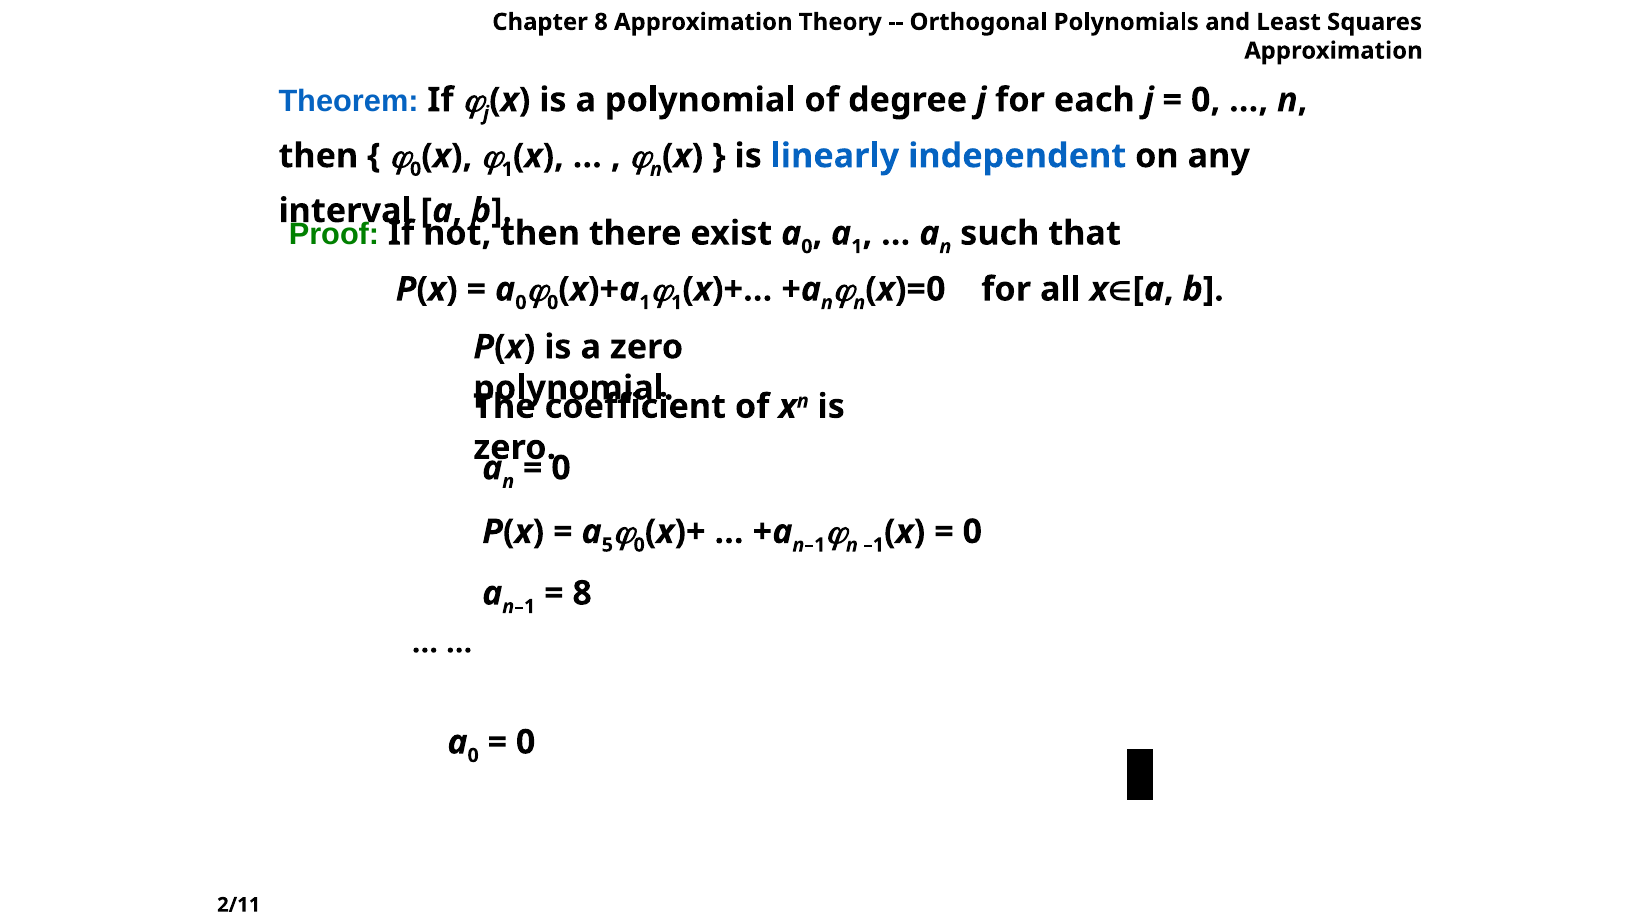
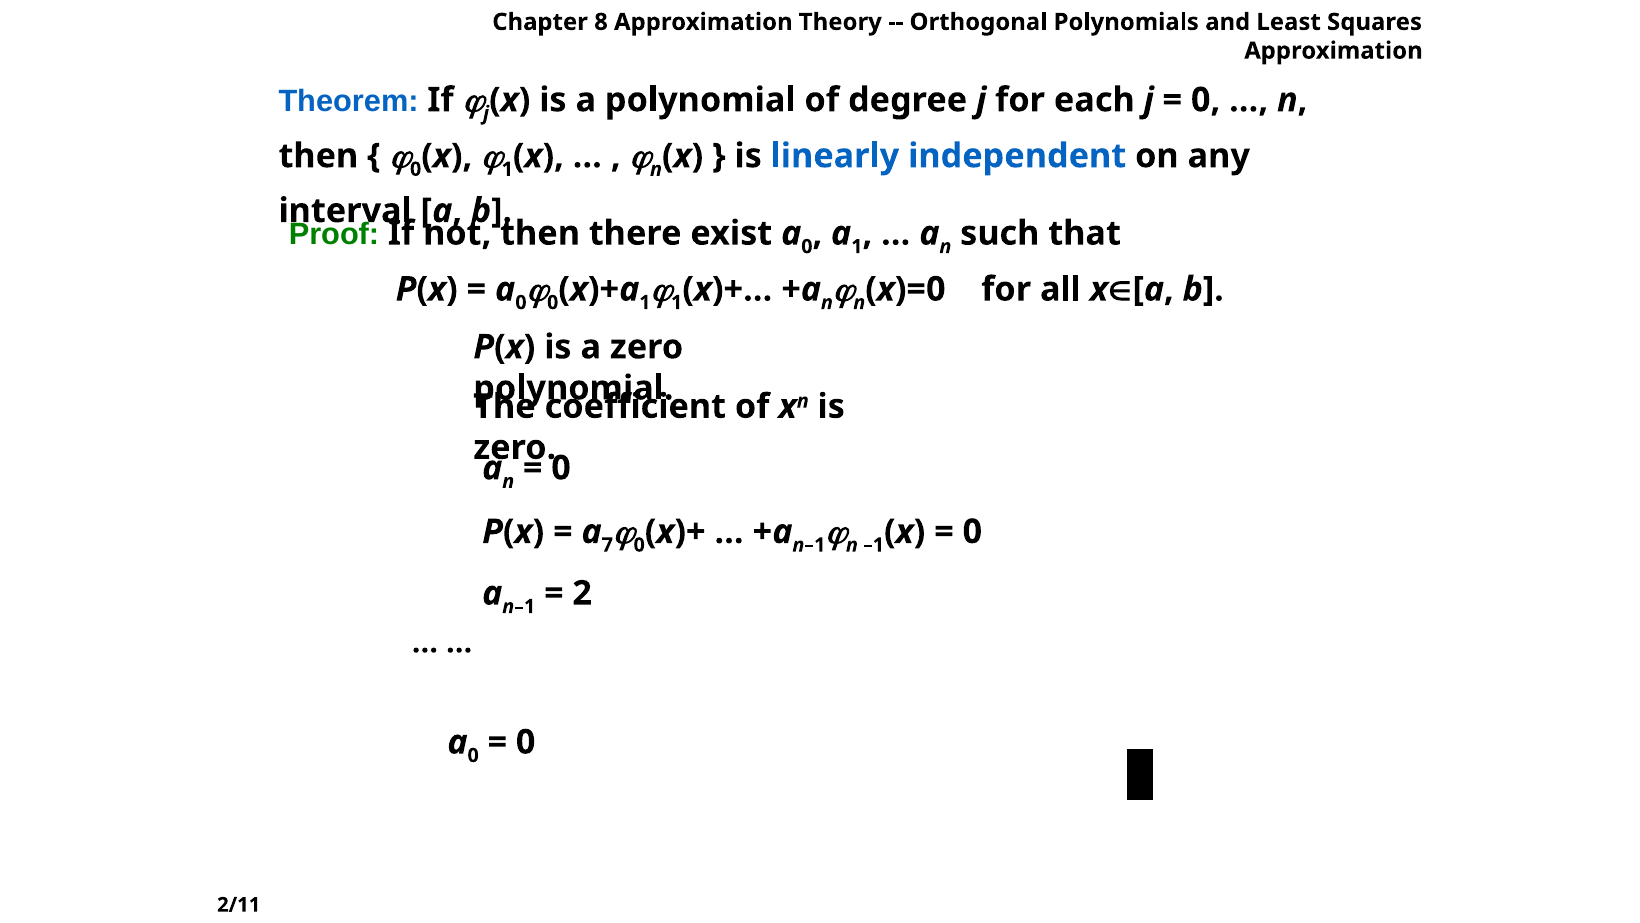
5: 5 -> 7
8 at (582, 593): 8 -> 2
